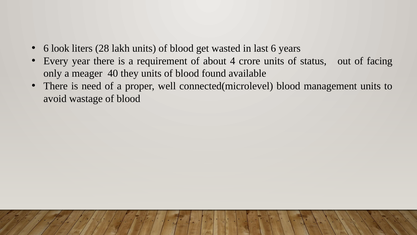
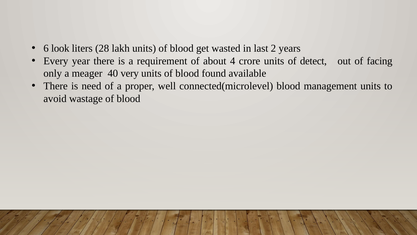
last 6: 6 -> 2
status: status -> detect
they: they -> very
